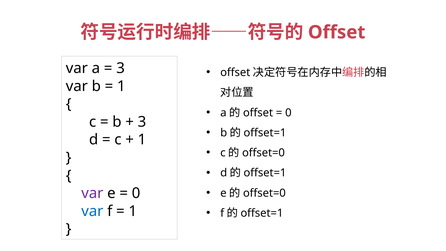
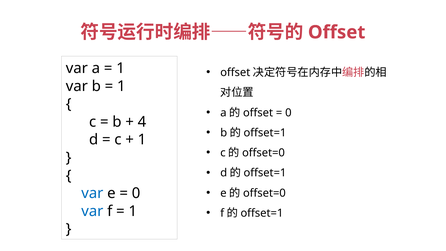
3 at (121, 68): 3 -> 1
3 at (142, 122): 3 -> 4
var at (92, 193) colour: purple -> blue
